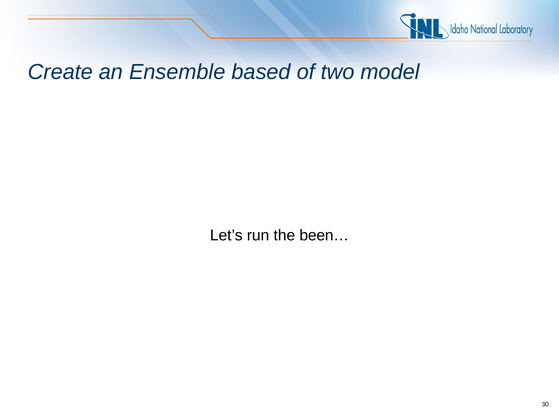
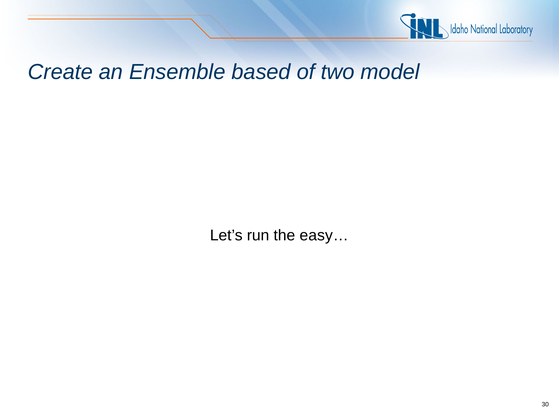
been…: been… -> easy…
